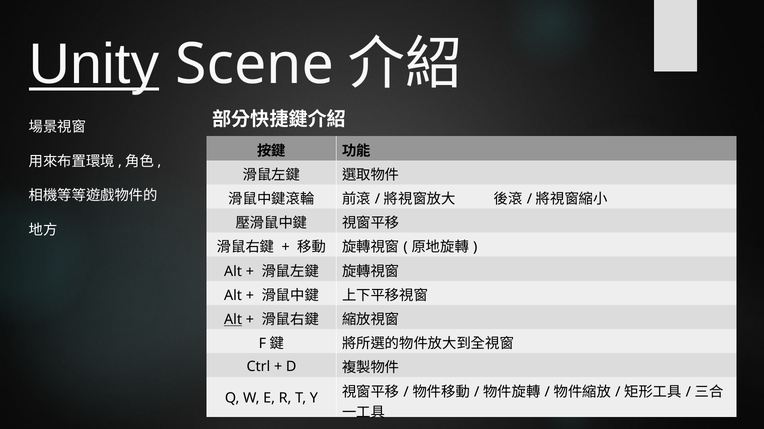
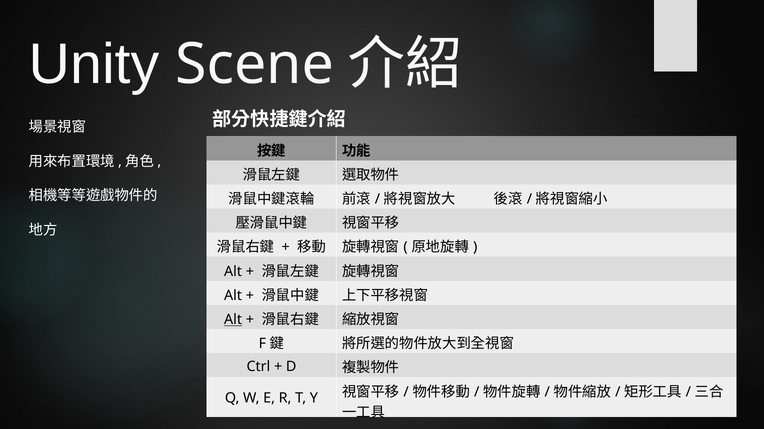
Unity underline: present -> none
